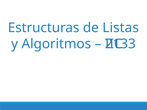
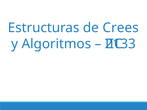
Listas: Listas -> Crees
